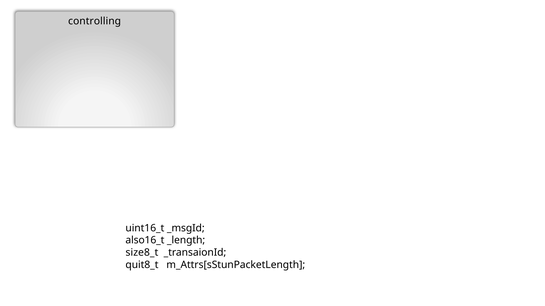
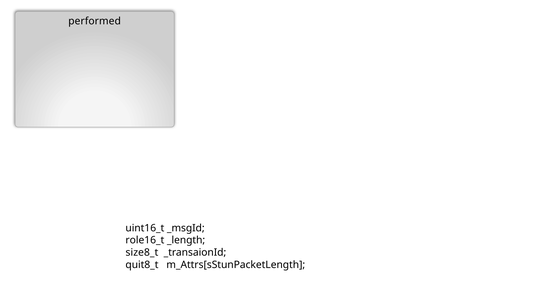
controlling: controlling -> performed
also16_t: also16_t -> role16_t
